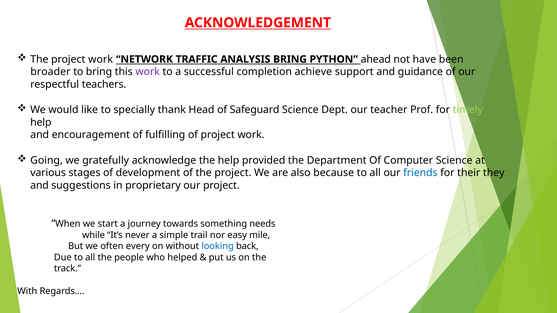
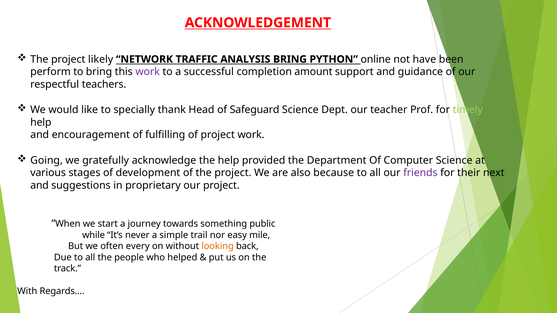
The project work: work -> likely
ahead: ahead -> online
broader: broader -> perform
achieve: achieve -> amount
friends colour: blue -> purple
they: they -> next
needs: needs -> public
looking colour: blue -> orange
